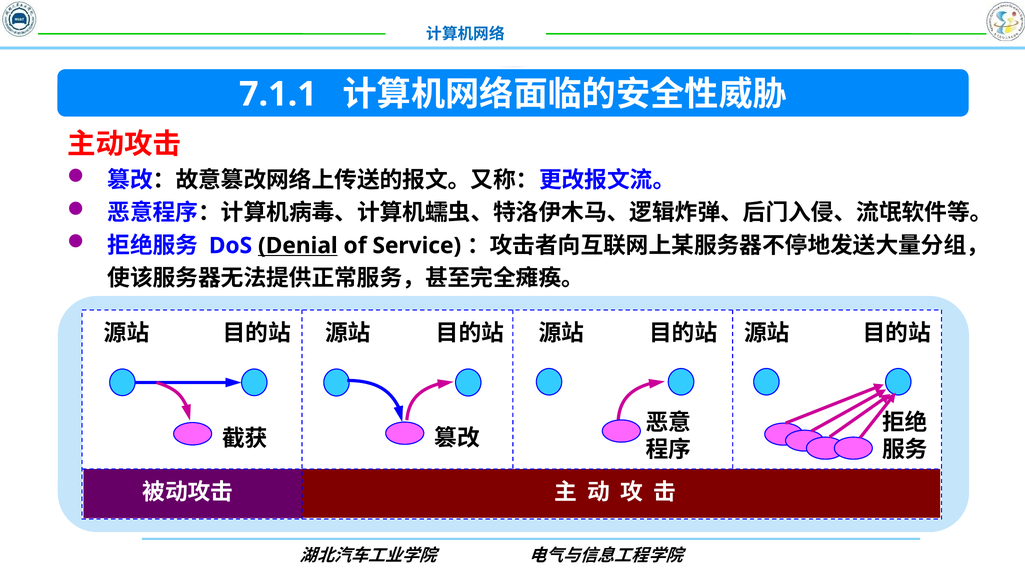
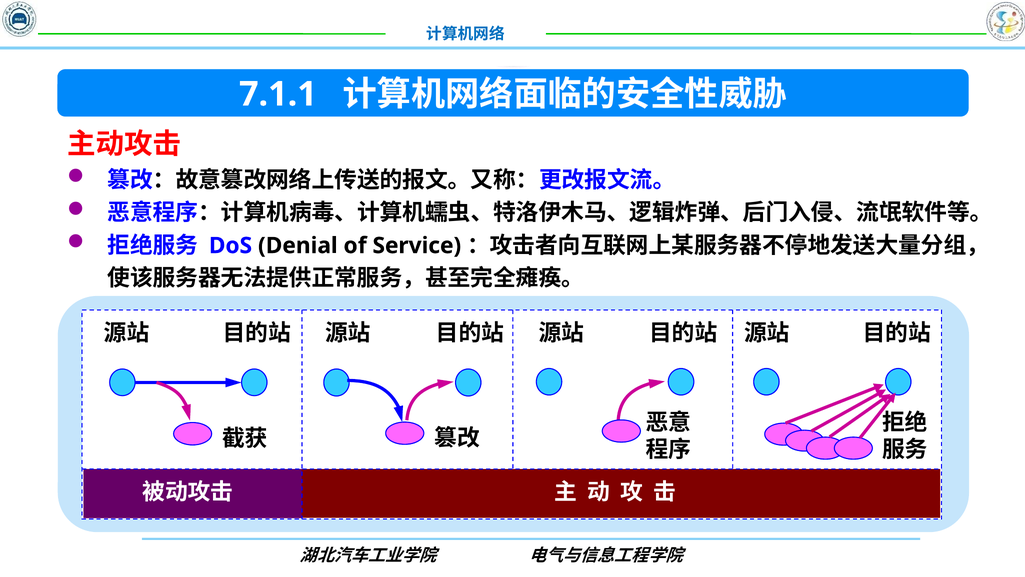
Denial underline: present -> none
